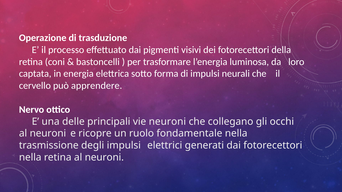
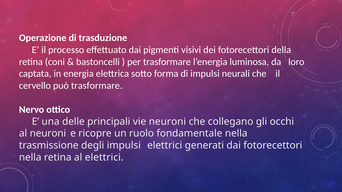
può apprendere: apprendere -> trasformare
retina al neuroni: neuroni -> elettrici
